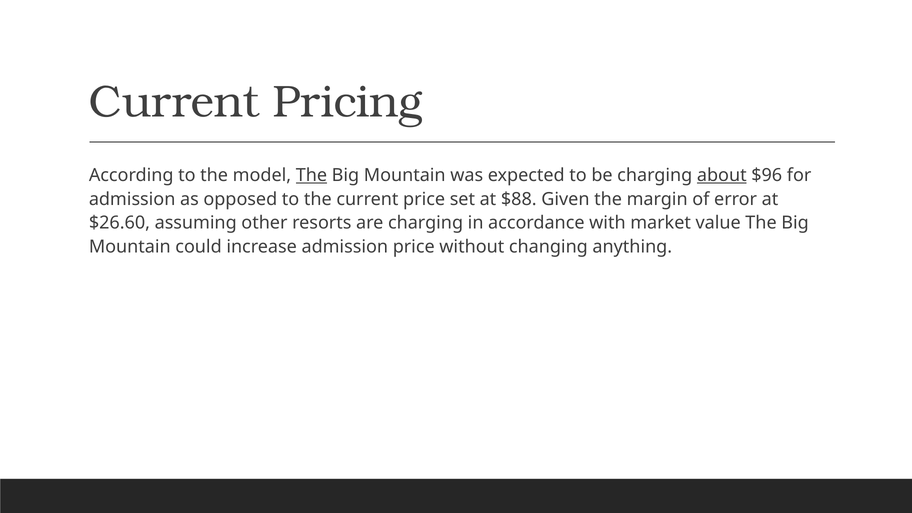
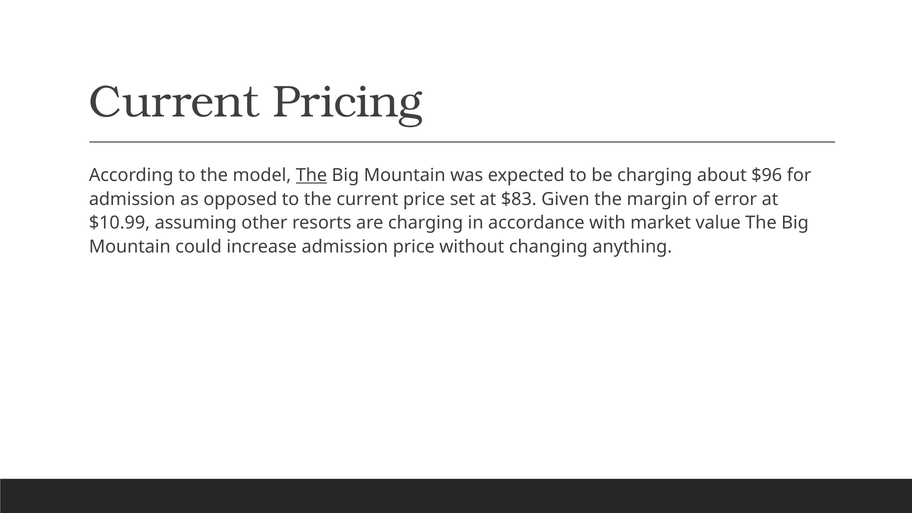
about underline: present -> none
$88: $88 -> $83
$26.60: $26.60 -> $10.99
